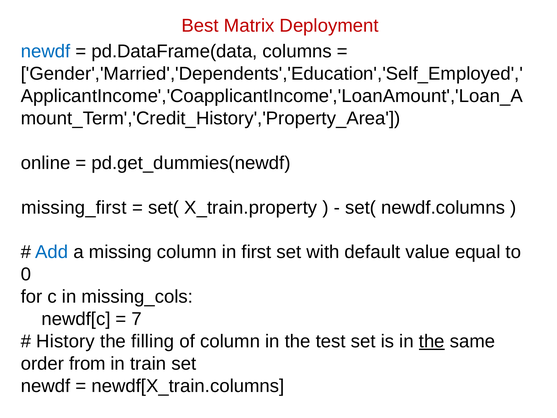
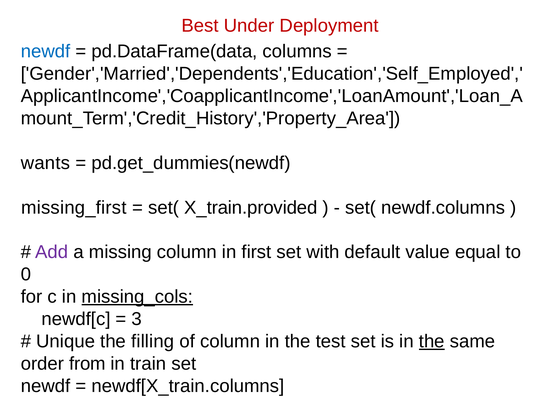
Matrix: Matrix -> Under
online: online -> wants
X_train.property: X_train.property -> X_train.provided
Add colour: blue -> purple
missing_cols underline: none -> present
7: 7 -> 3
History: History -> Unique
